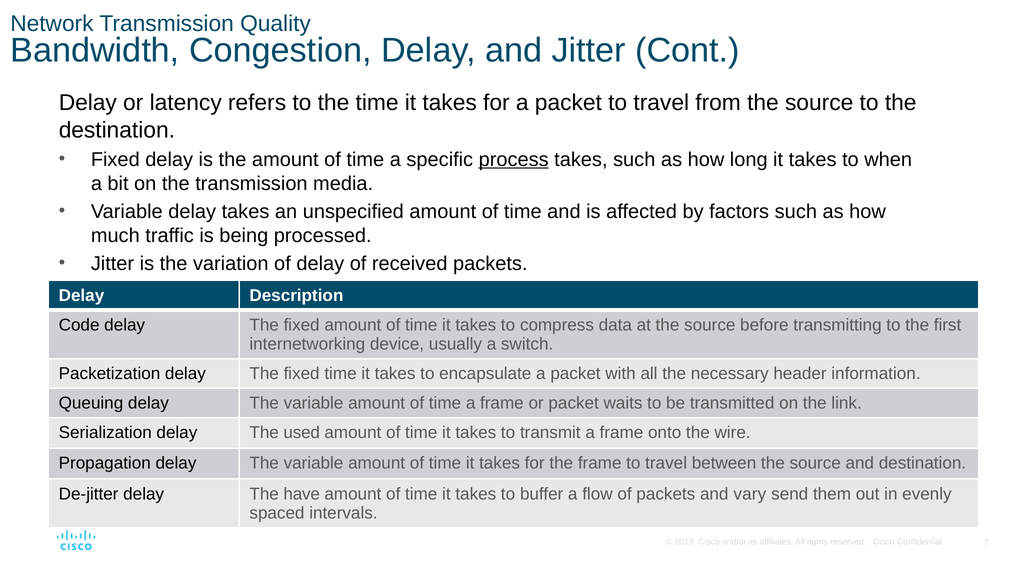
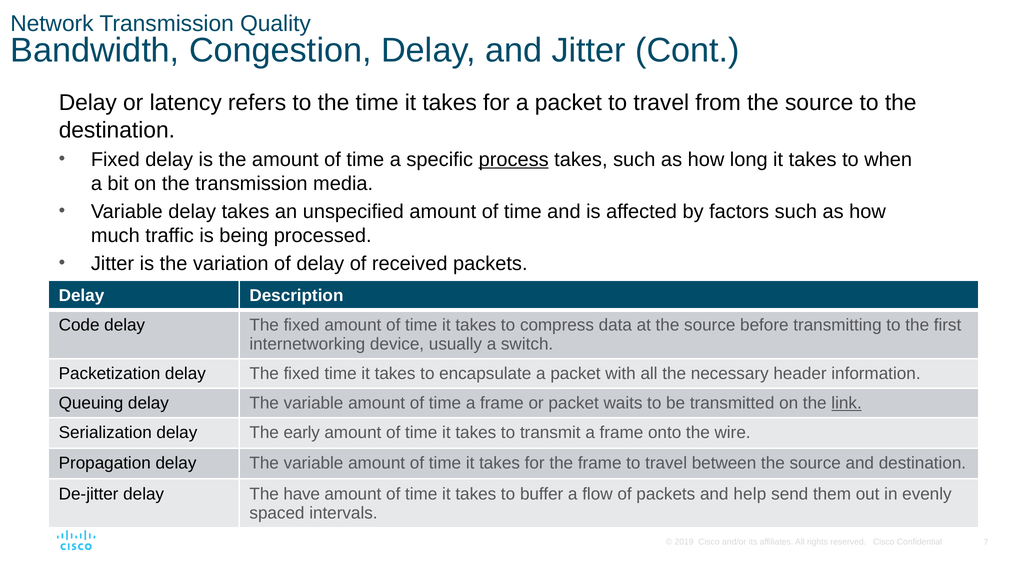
link underline: none -> present
used: used -> early
vary: vary -> help
